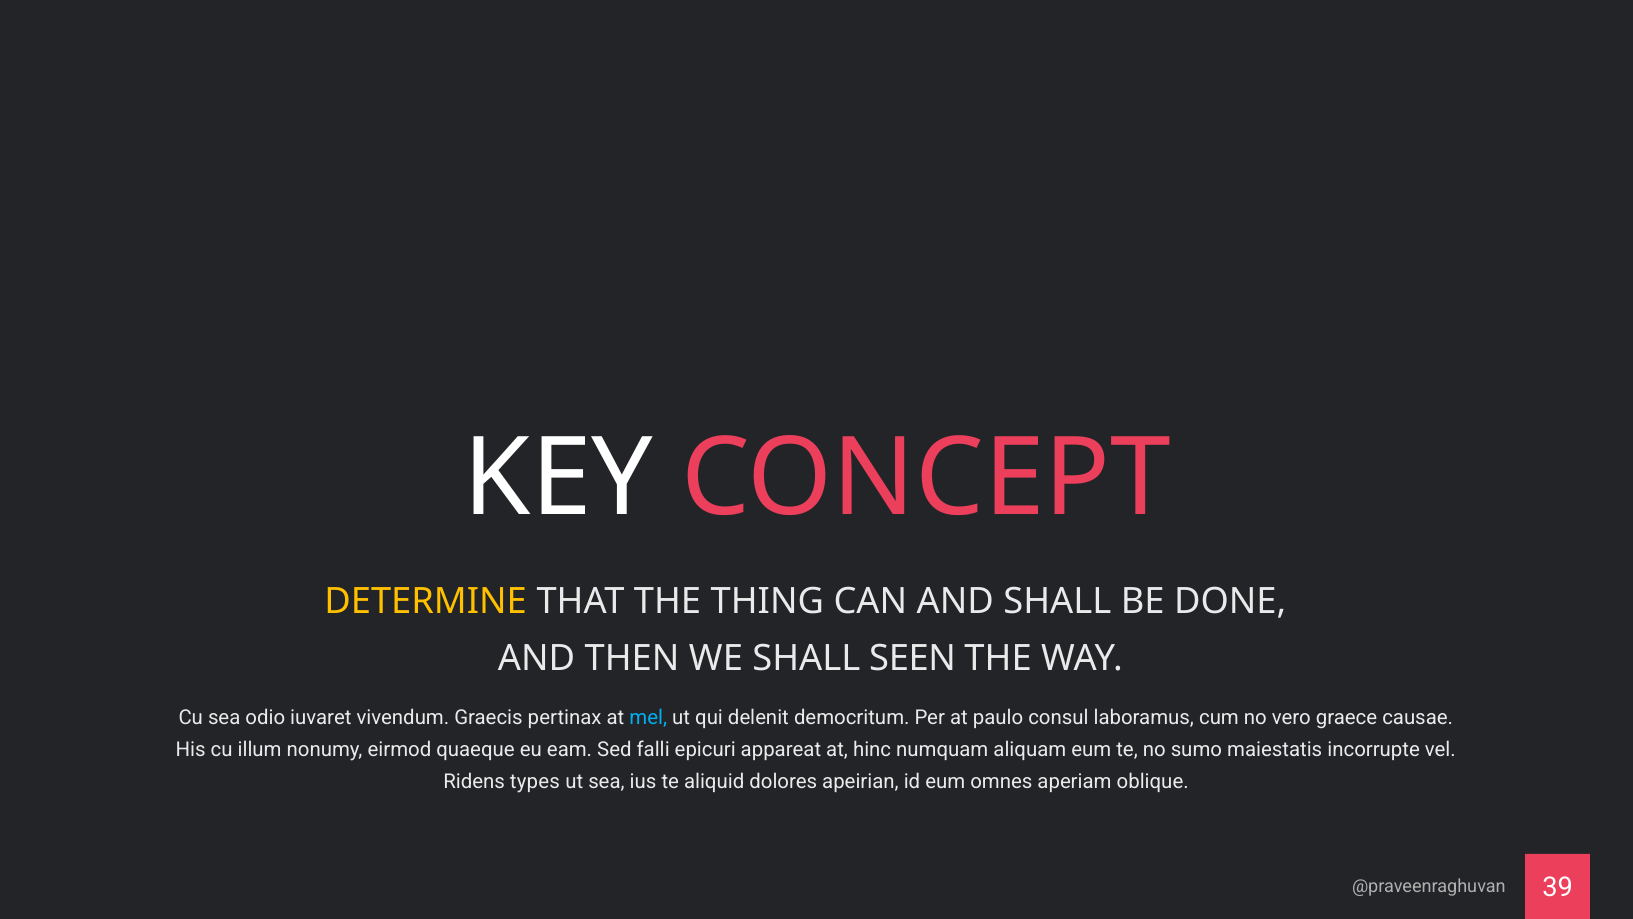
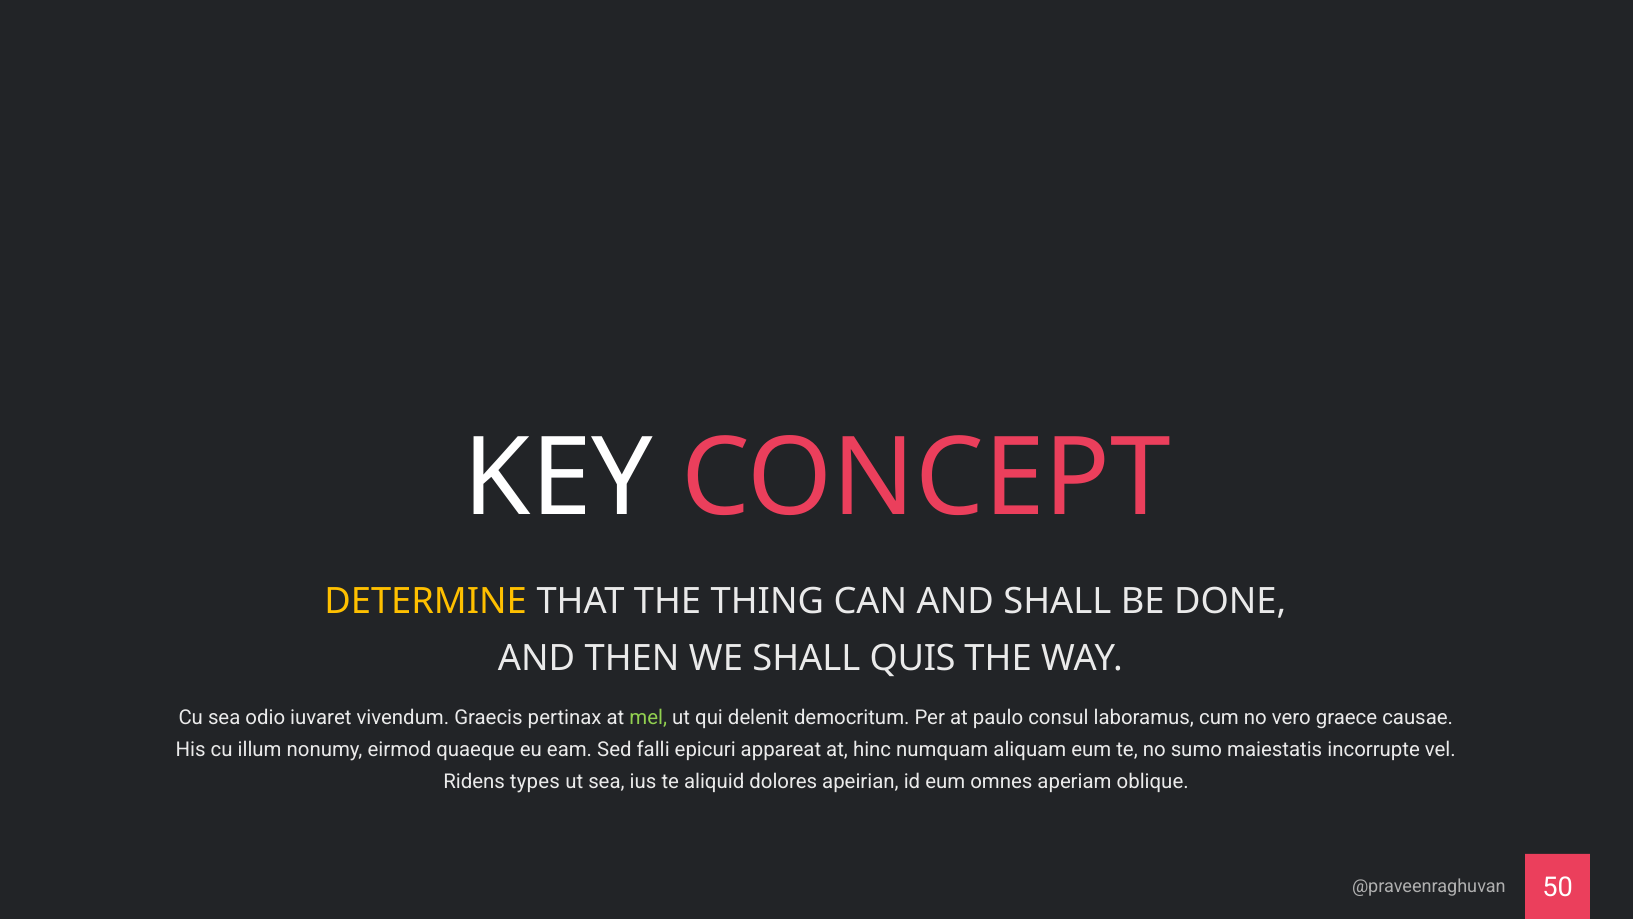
SEEN: SEEN -> QUIS
mel colour: light blue -> light green
39: 39 -> 50
